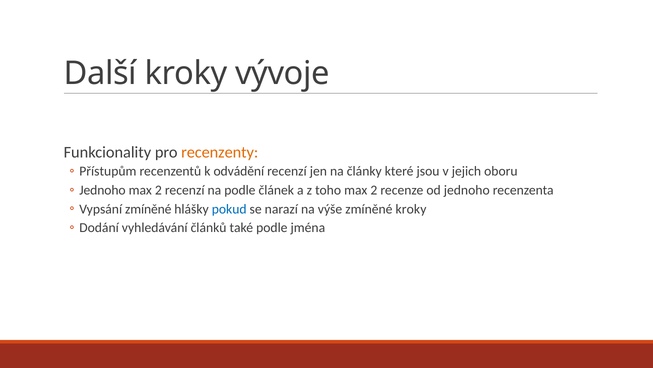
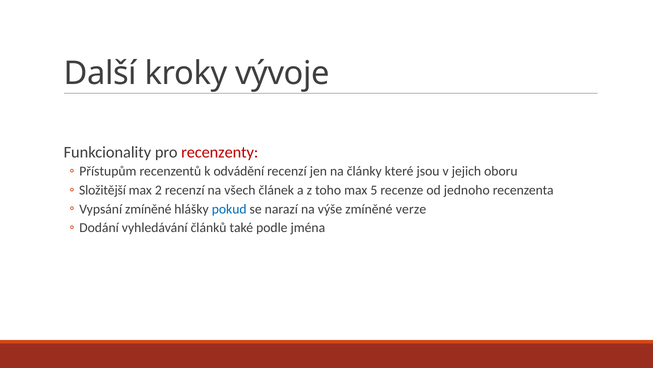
recenzenty colour: orange -> red
Jednoho at (102, 190): Jednoho -> Složitější
na podle: podle -> všech
toho max 2: 2 -> 5
zmíněné kroky: kroky -> verze
